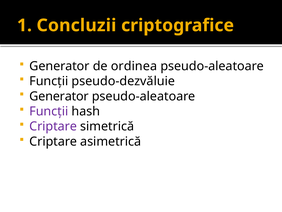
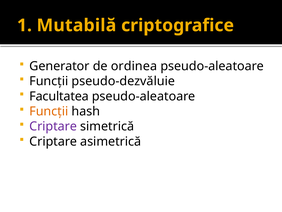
Concluzii: Concluzii -> Mutabilă
Generator at (59, 96): Generator -> Facultatea
Funcții at (49, 111) colour: purple -> orange
